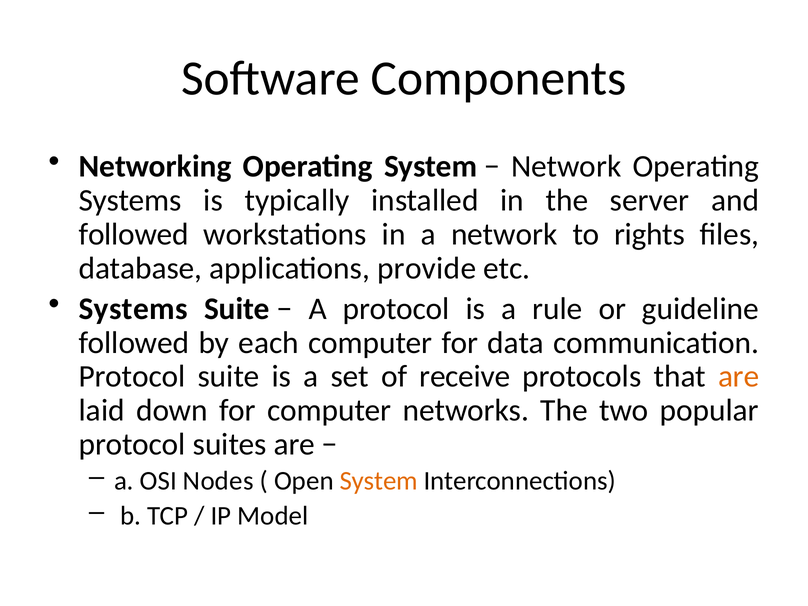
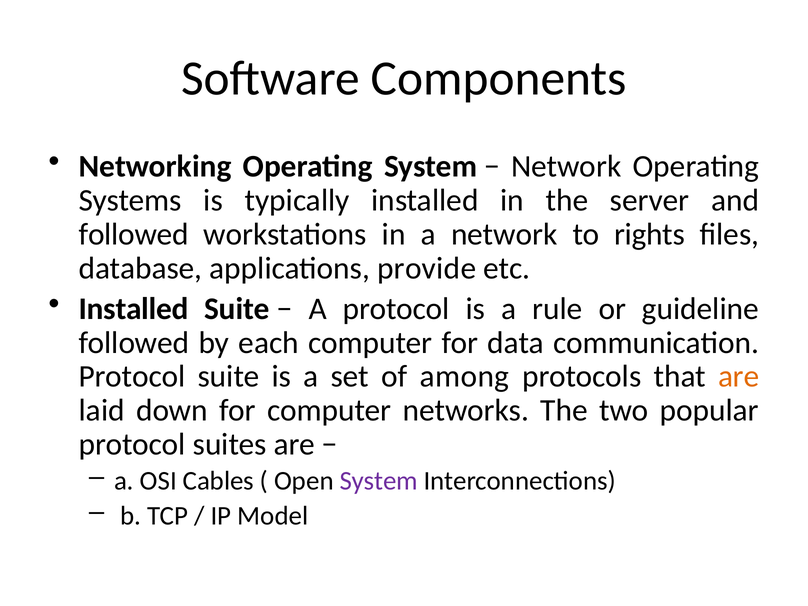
Systems at (133, 309): Systems -> Installed
receive: receive -> among
Nodes: Nodes -> Cables
System at (379, 481) colour: orange -> purple
